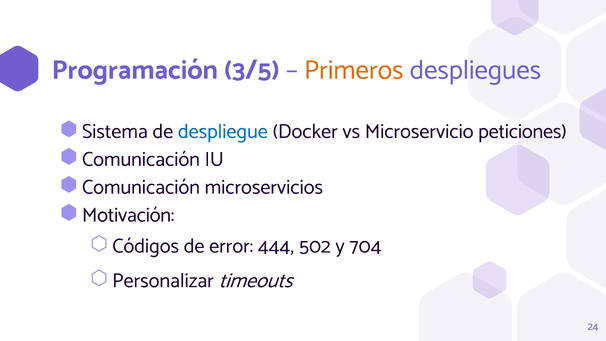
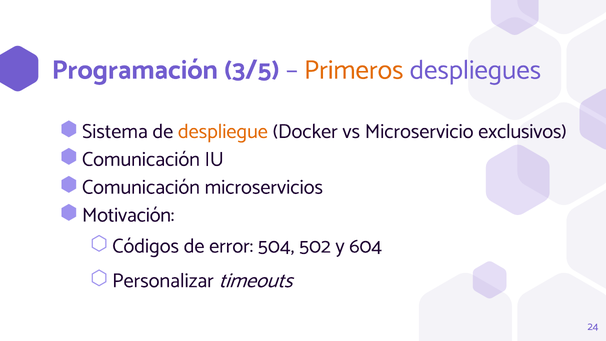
despliegue colour: blue -> orange
peticiones: peticiones -> exclusivos
444: 444 -> 504
704: 704 -> 604
